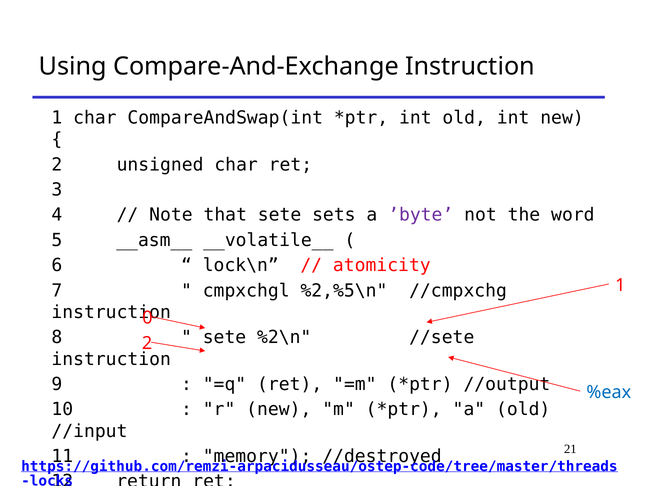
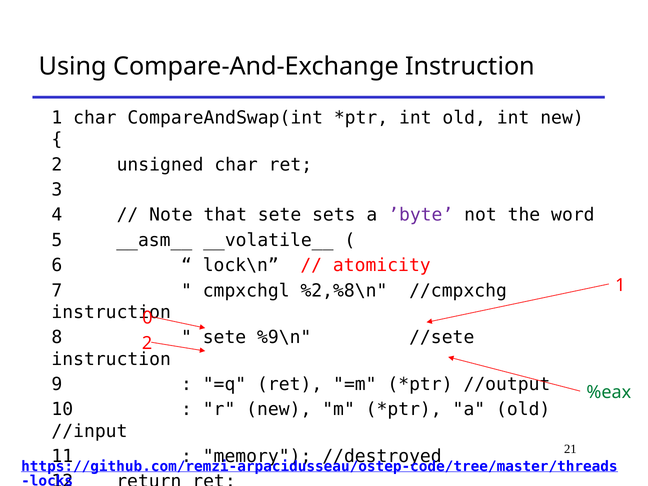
%2,%5\n: %2,%5\n -> %2,%8\n
%2\n: %2\n -> %9\n
%eax colour: blue -> green
